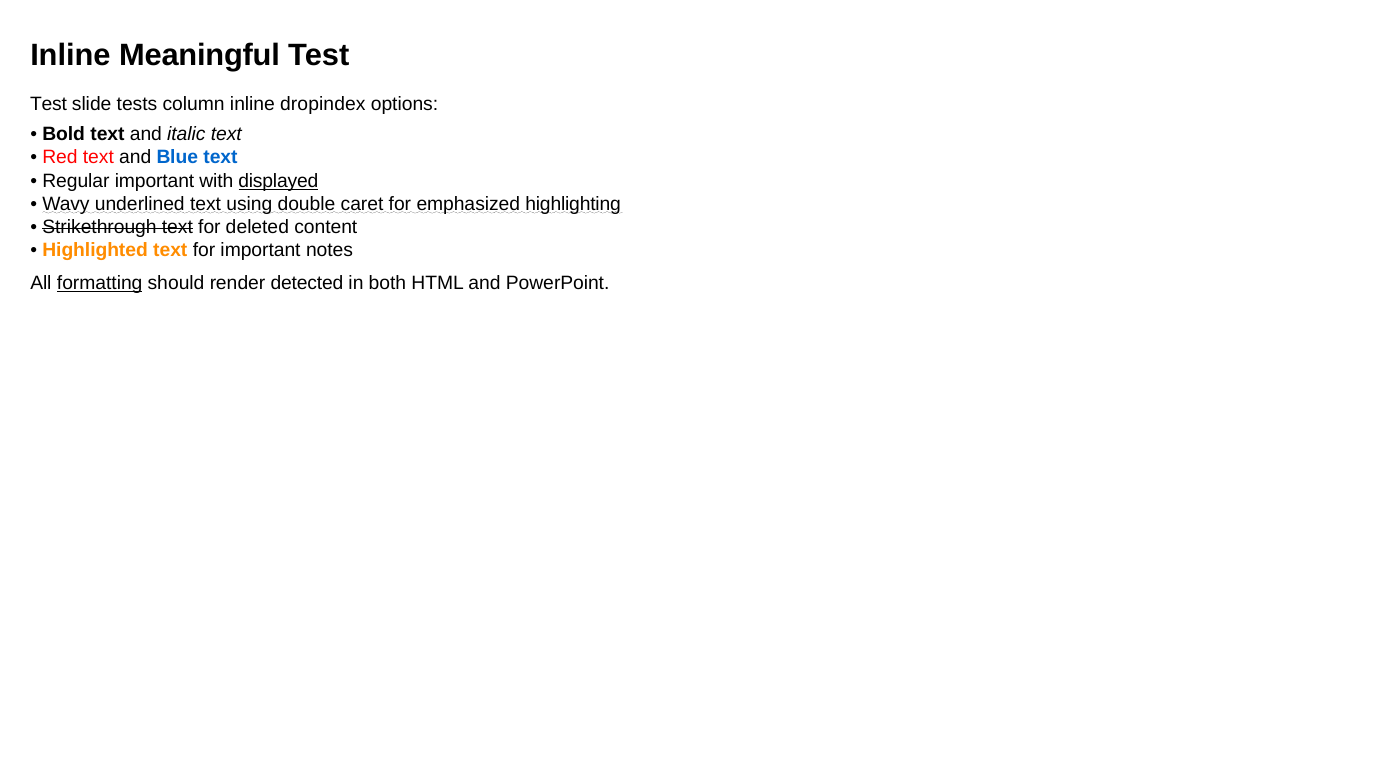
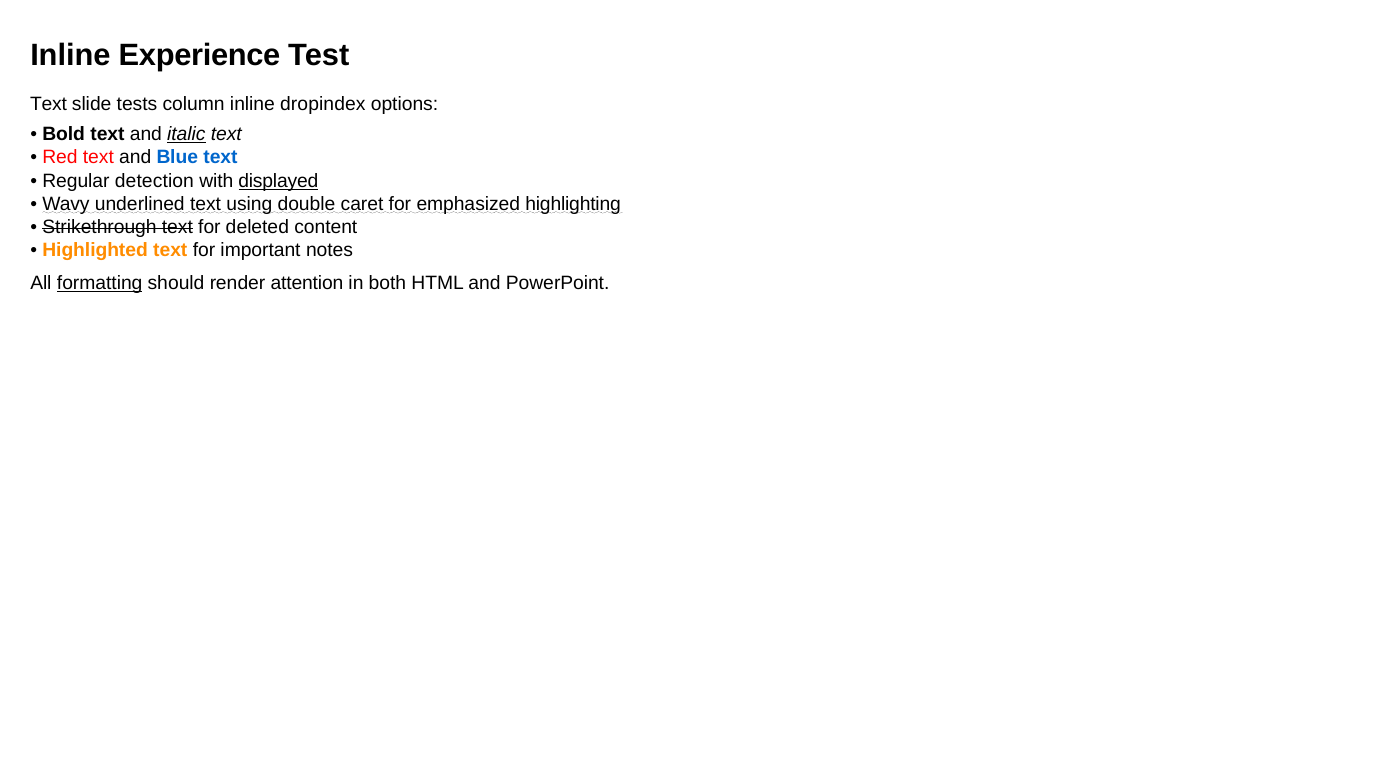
Meaningful: Meaningful -> Experience
Test at (49, 104): Test -> Text
italic underline: none -> present
Regular important: important -> detection
detected: detected -> attention
